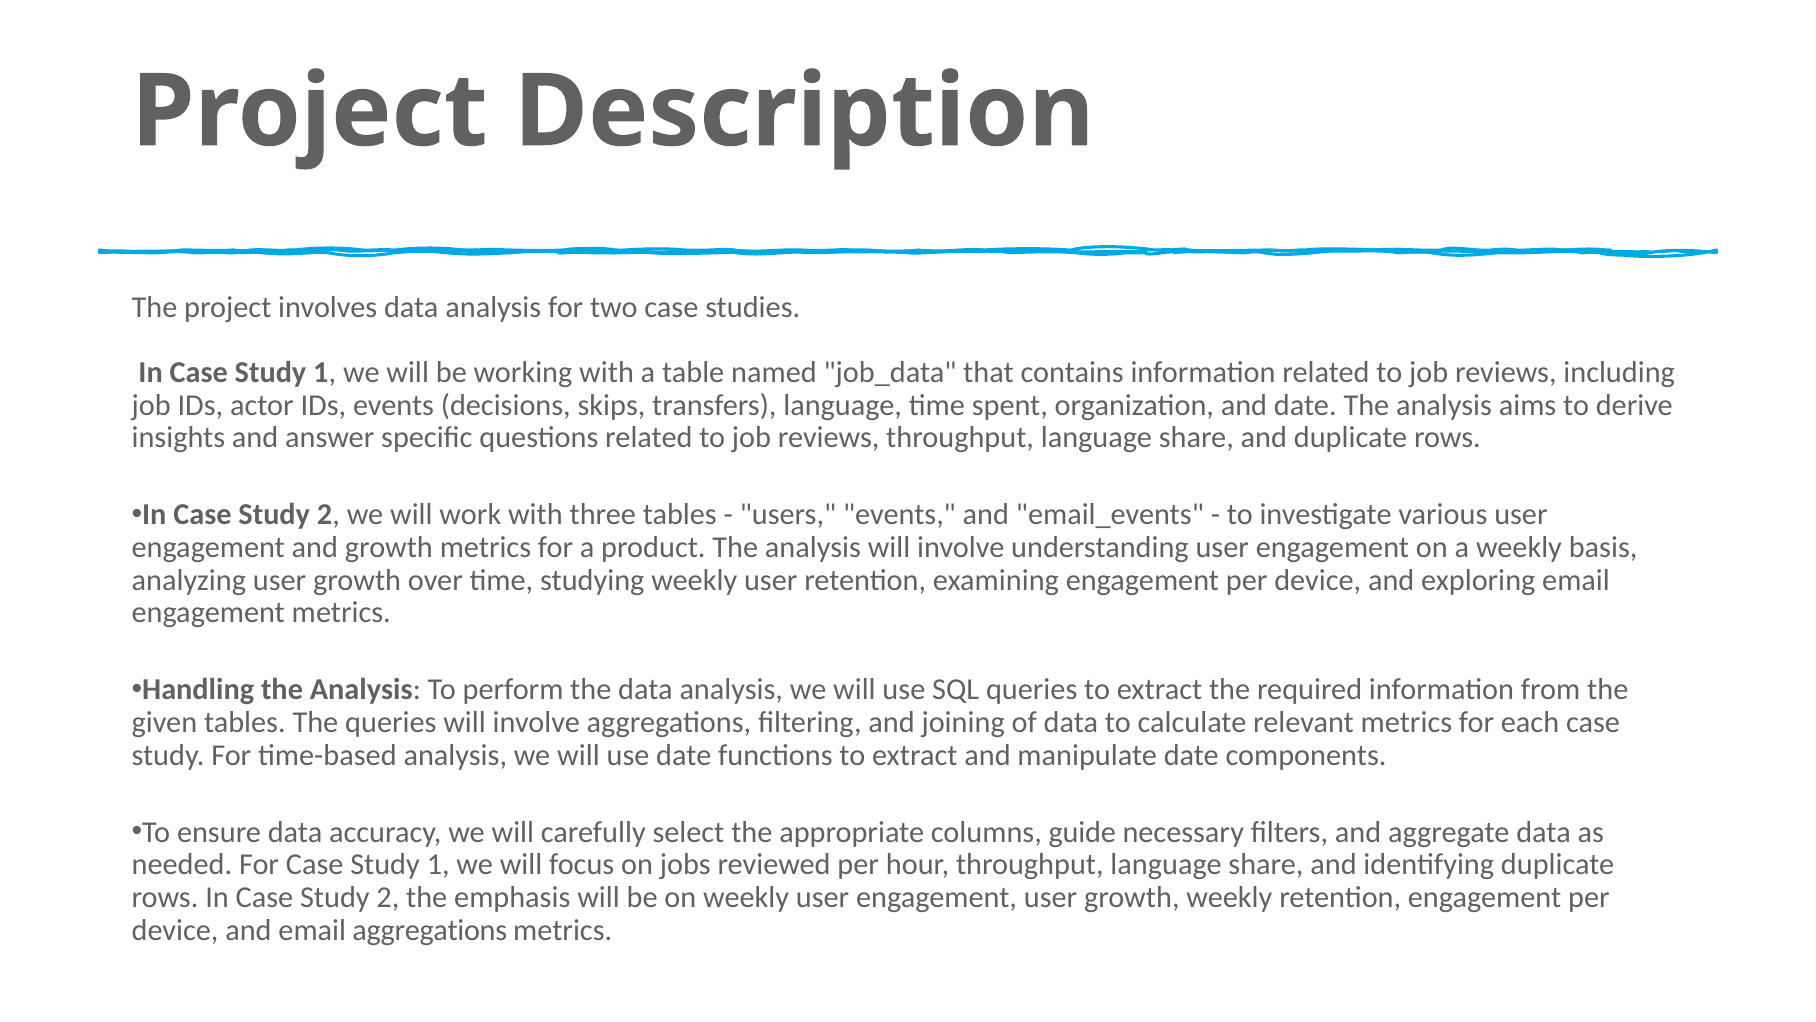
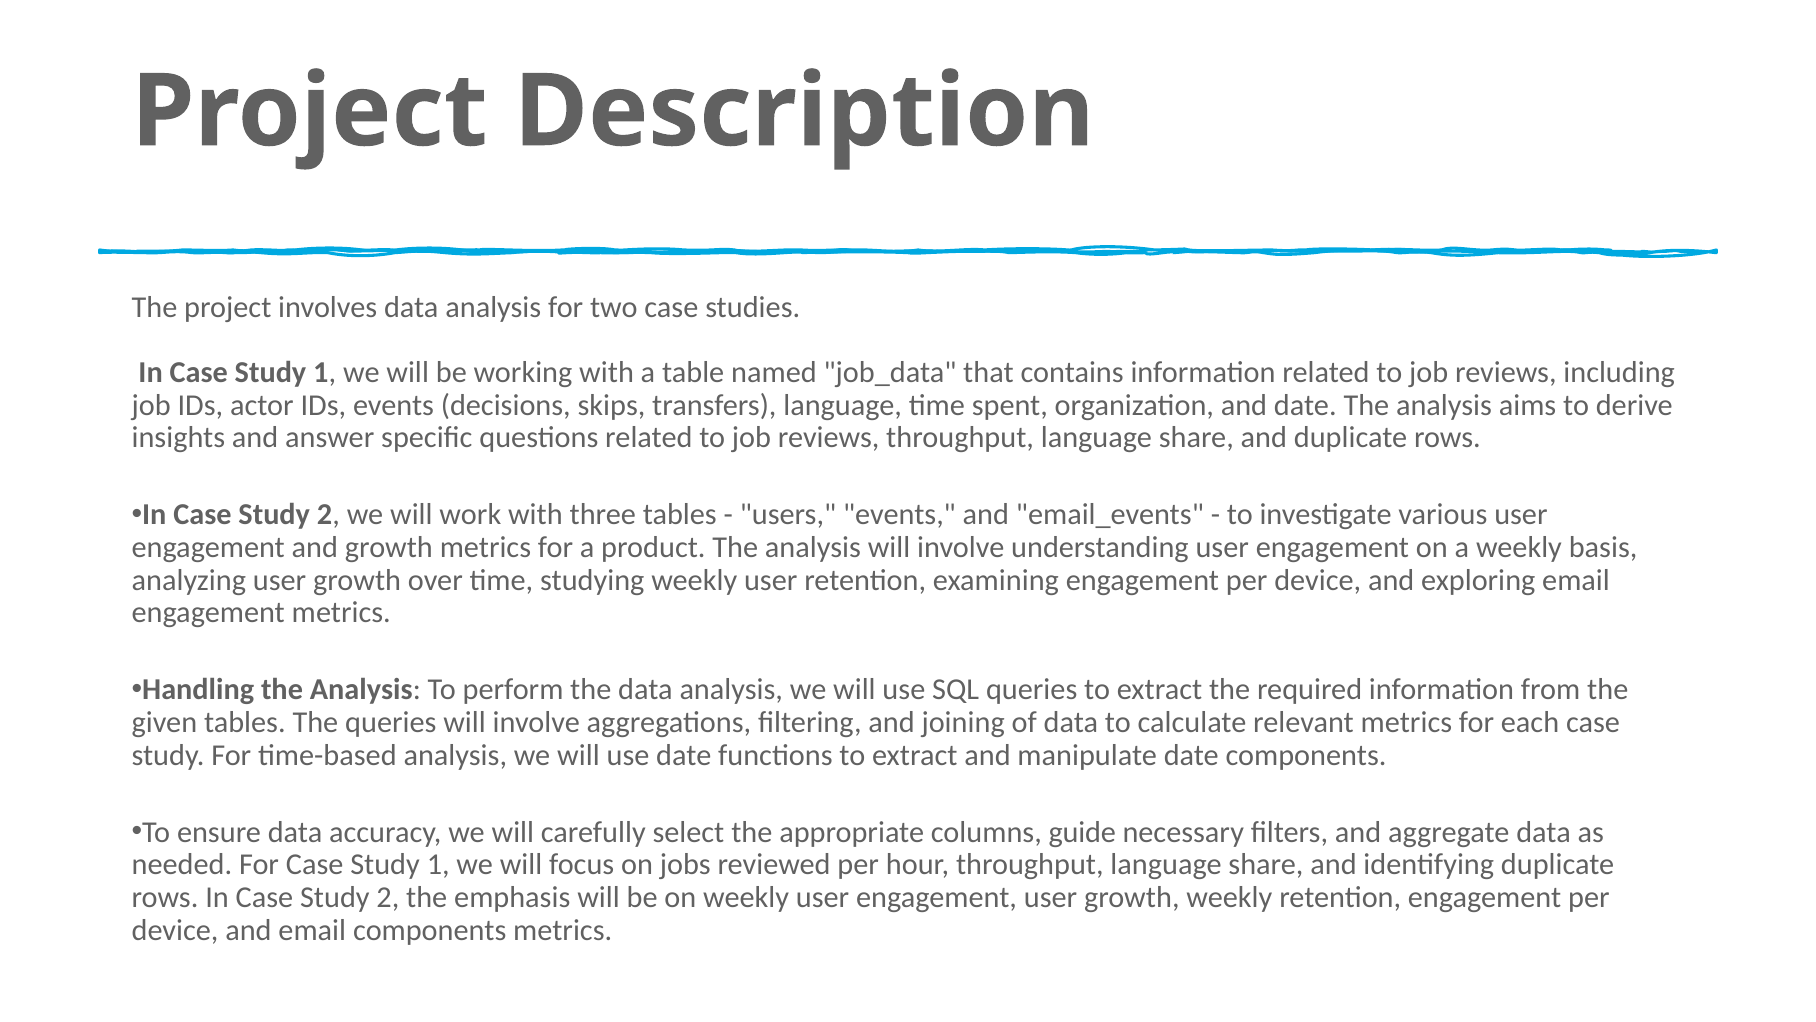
email aggregations: aggregations -> components
